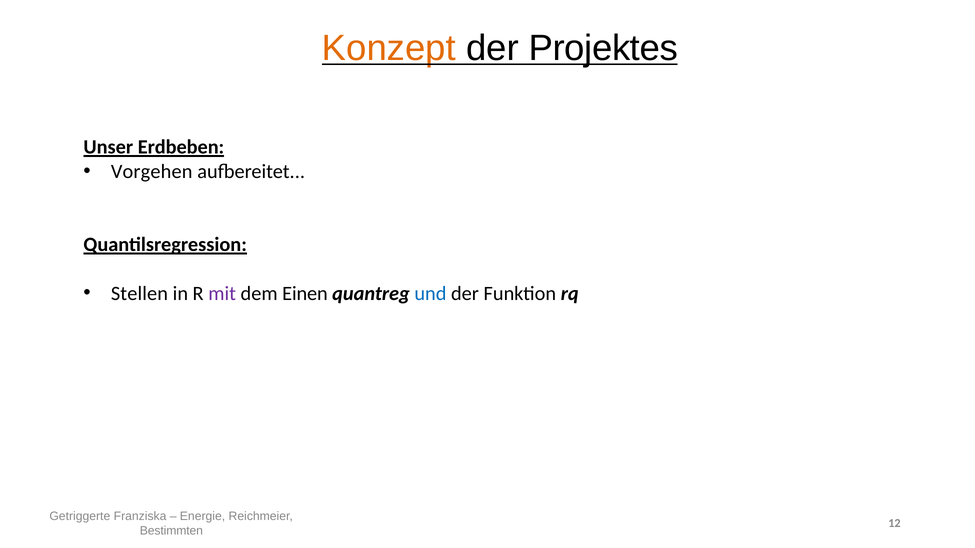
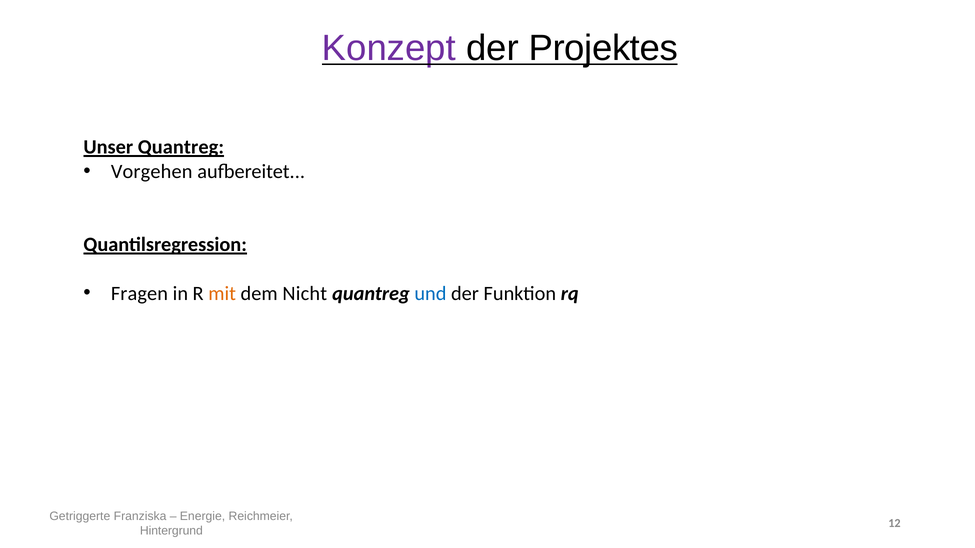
Konzept colour: orange -> purple
Unser Erdbeben: Erdbeben -> Quantreg
Stellen: Stellen -> Fragen
mit colour: purple -> orange
Einen: Einen -> Nicht
Bestimmten: Bestimmten -> Hintergrund
